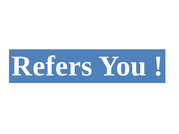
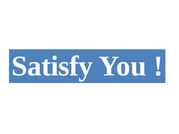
Refers: Refers -> Satisfy
